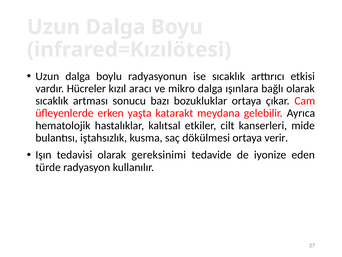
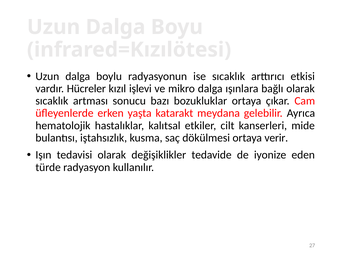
aracı: aracı -> işlevi
gereksinimi: gereksinimi -> değişiklikler
